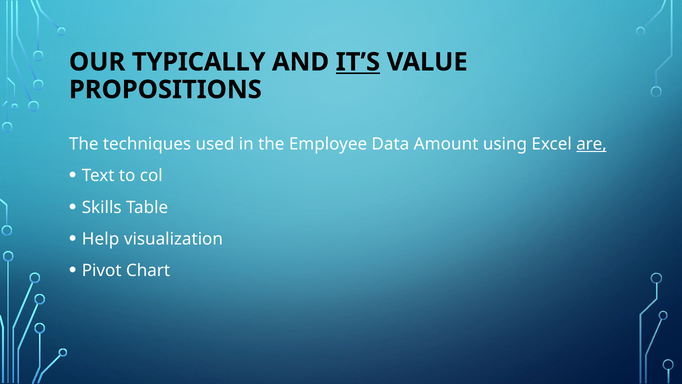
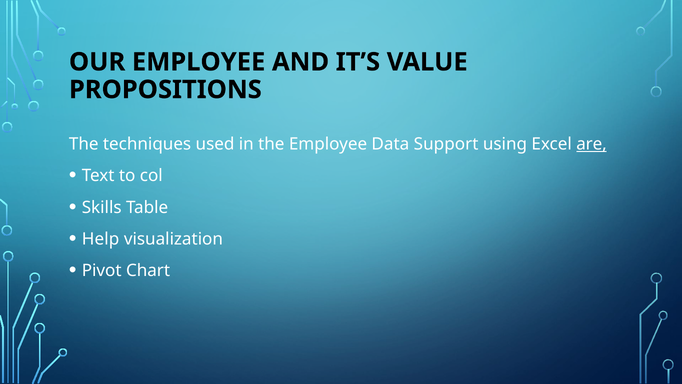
OUR TYPICALLY: TYPICALLY -> EMPLOYEE
IT’S underline: present -> none
Amount: Amount -> Support
